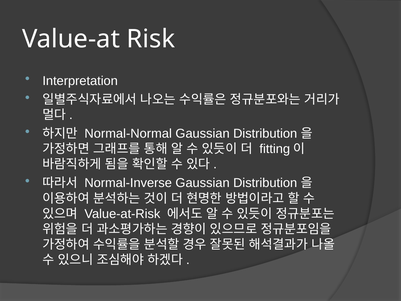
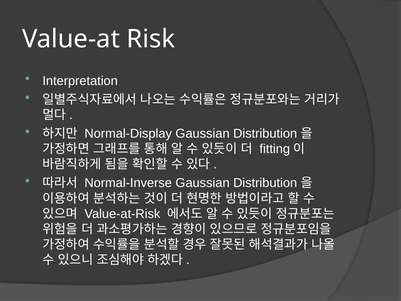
Normal-Normal: Normal-Normal -> Normal-Display
